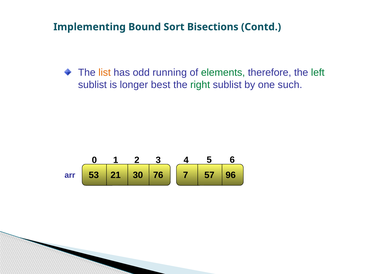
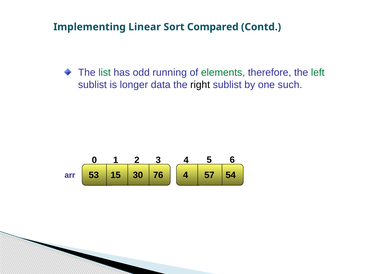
Bound: Bound -> Linear
Bisections: Bisections -> Compared
list colour: orange -> green
best: best -> data
right colour: green -> black
21: 21 -> 15
76 7: 7 -> 4
96: 96 -> 54
